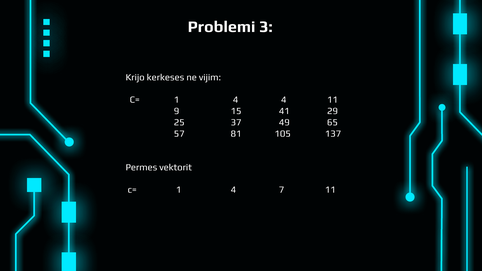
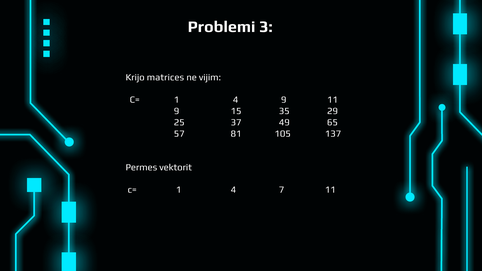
kerkeses: kerkeses -> matrices
4 4: 4 -> 9
41: 41 -> 35
